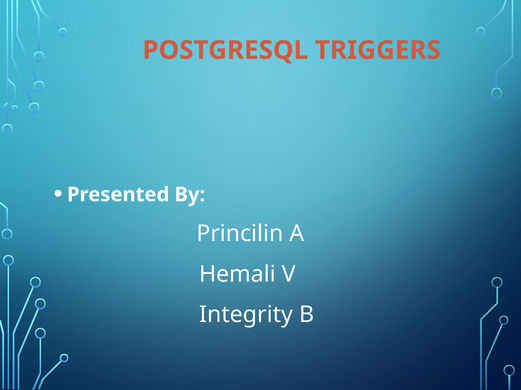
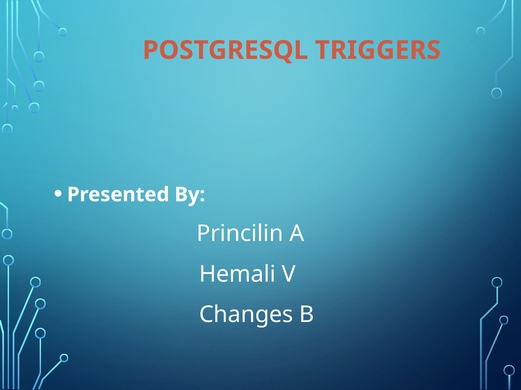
Integrity: Integrity -> Changes
